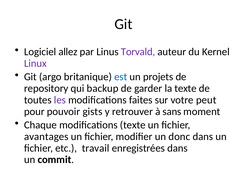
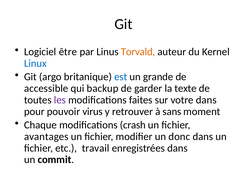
allez: allez -> être
Torvald colour: purple -> orange
Linux colour: purple -> blue
projets: projets -> grande
repository: repository -> accessible
votre peut: peut -> dans
gists: gists -> virus
modifications texte: texte -> crash
